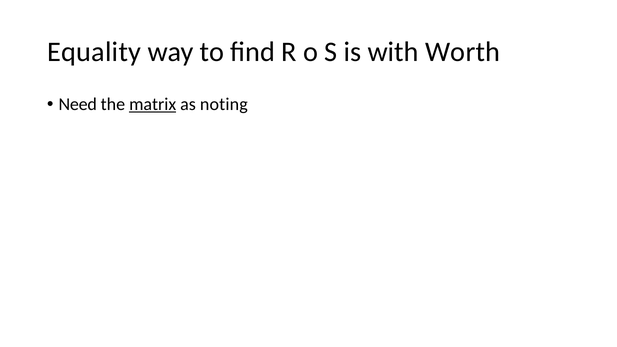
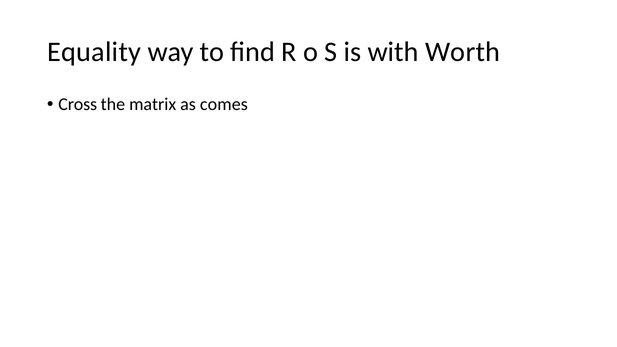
Need: Need -> Cross
matrix underline: present -> none
noting: noting -> comes
